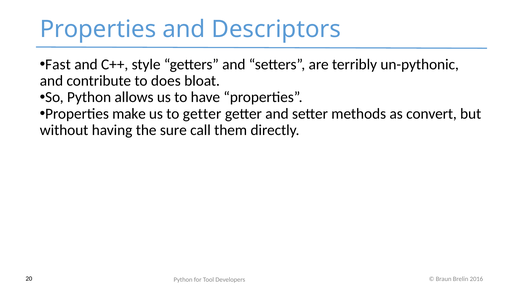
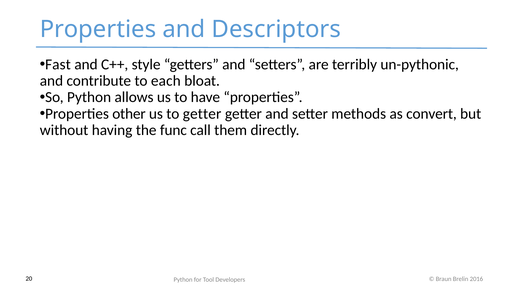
does: does -> each
make: make -> other
sure: sure -> func
